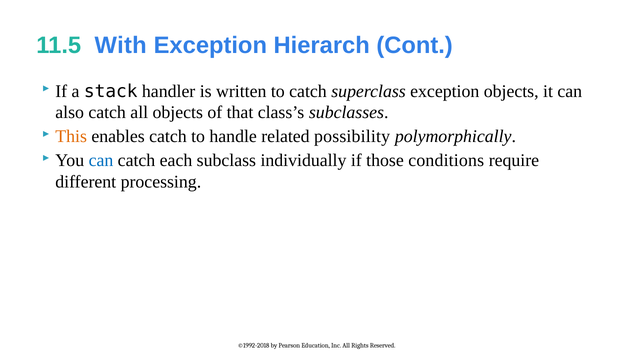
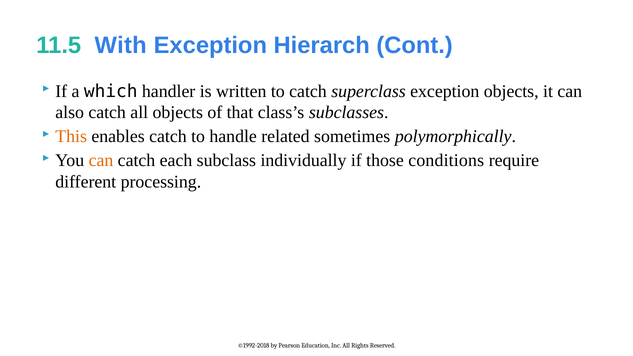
stack: stack -> which
possibility: possibility -> sometimes
can at (101, 161) colour: blue -> orange
